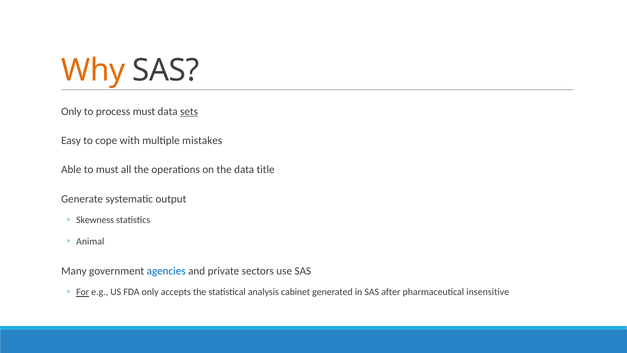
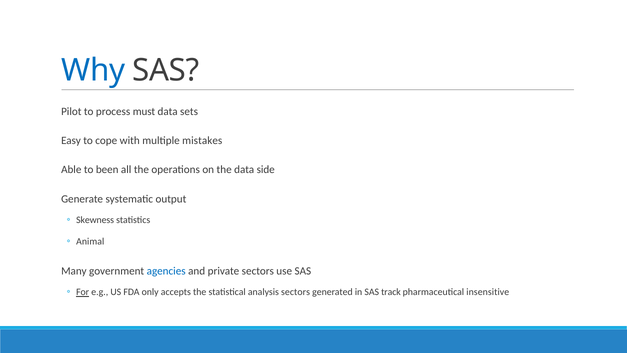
Why colour: orange -> blue
Only at (71, 111): Only -> Pilot
sets underline: present -> none
to must: must -> been
title: title -> side
analysis cabinet: cabinet -> sectors
after: after -> track
